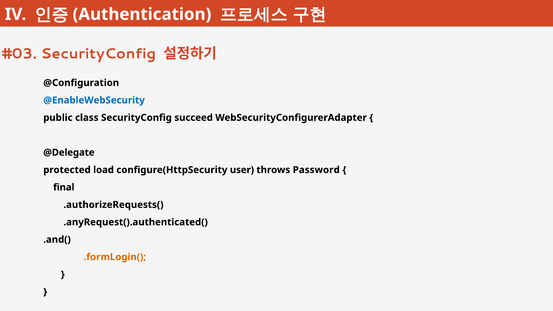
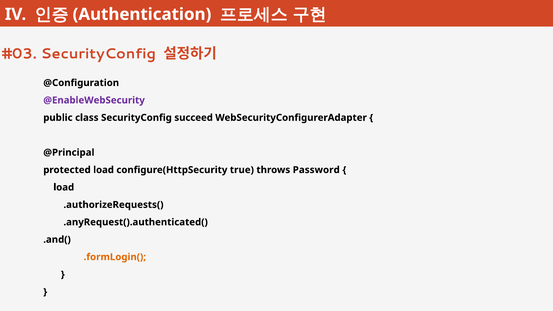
@EnableWebSecurity colour: blue -> purple
@Delegate: @Delegate -> @Principal
user: user -> true
final at (64, 187): final -> load
